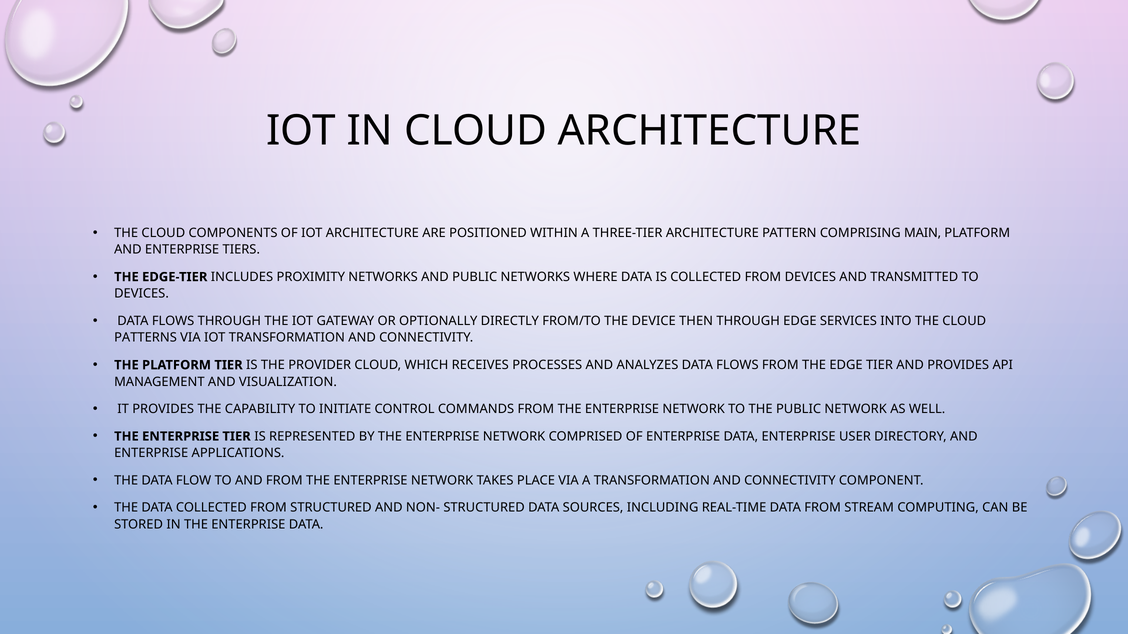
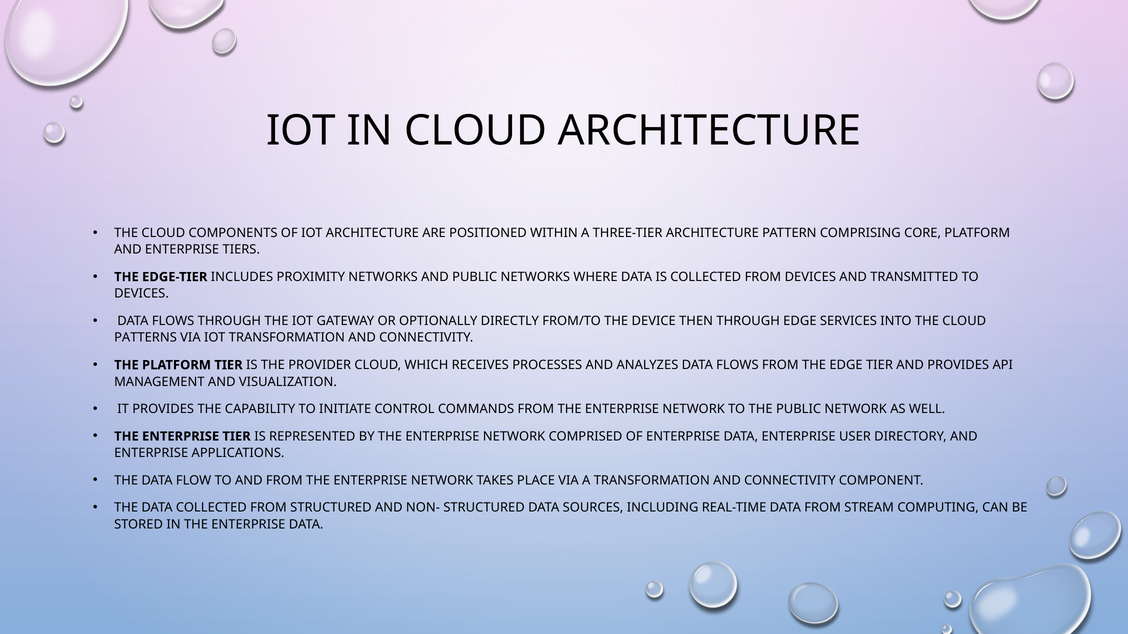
MAIN: MAIN -> CORE
